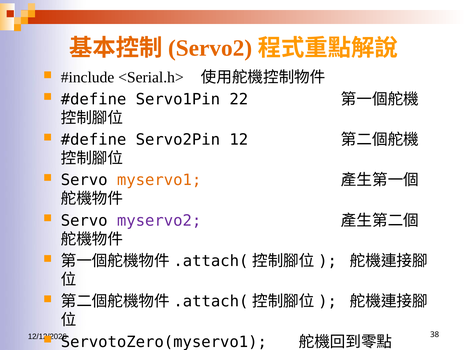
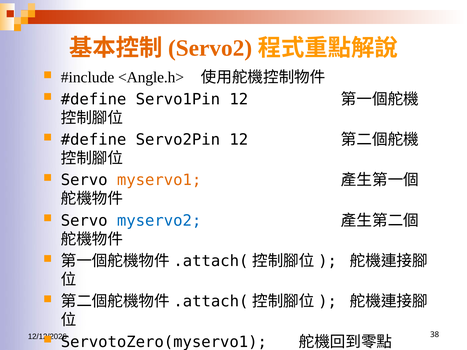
<Serial.h>: <Serial.h> -> <Angle.h>
Servo1Pin 22: 22 -> 12
myservo2 colour: purple -> blue
